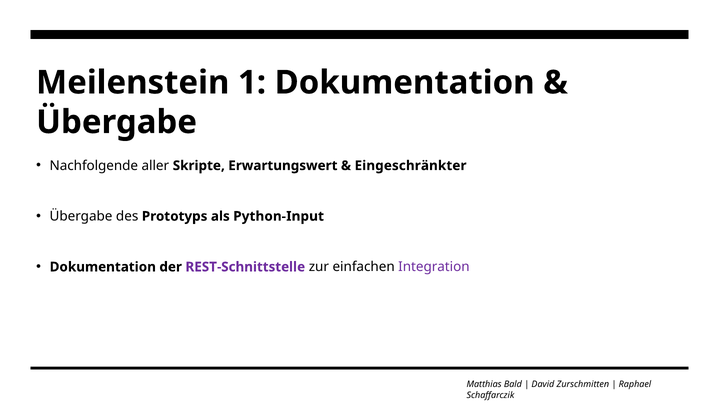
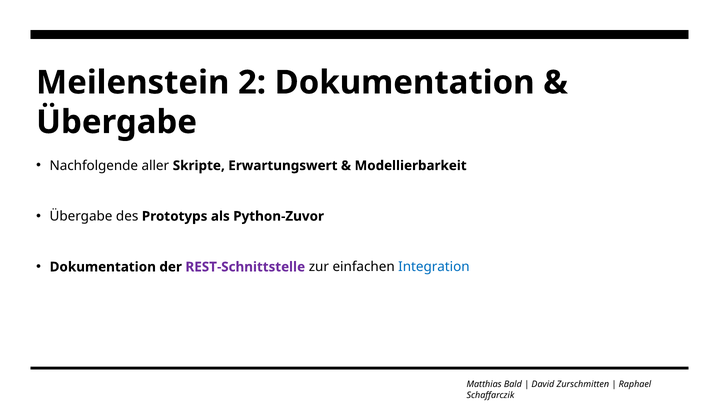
1: 1 -> 2
Eingeschränkter: Eingeschränkter -> Modellierbarkeit
Python-Input: Python-Input -> Python-Zuvor
Integration colour: purple -> blue
